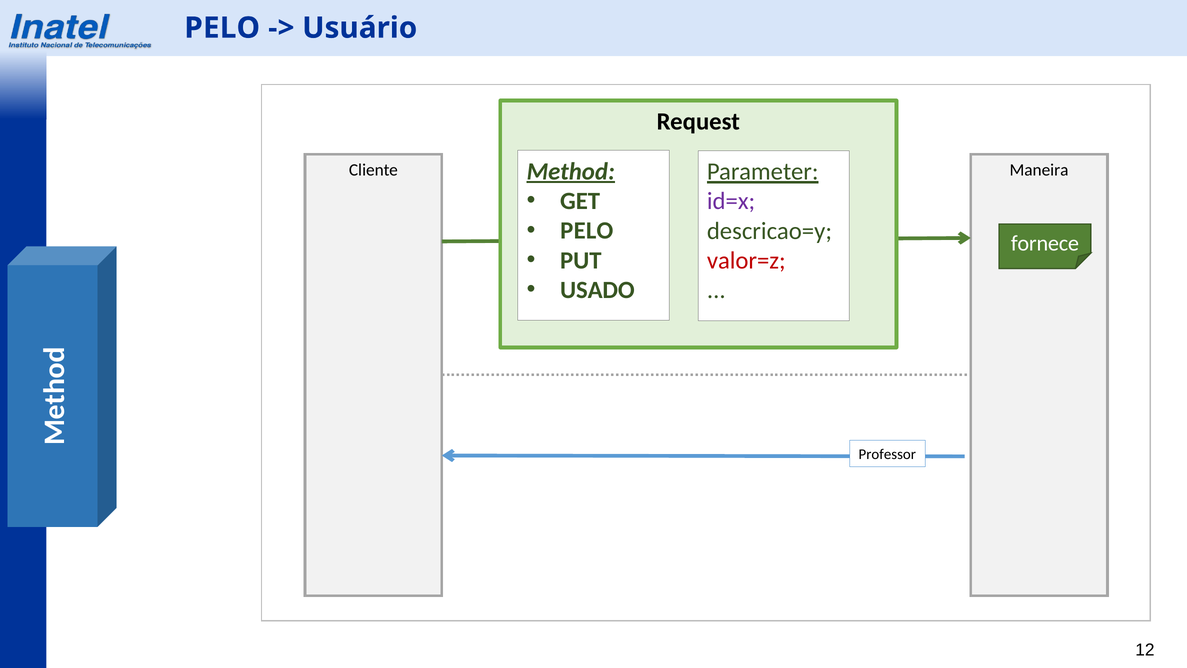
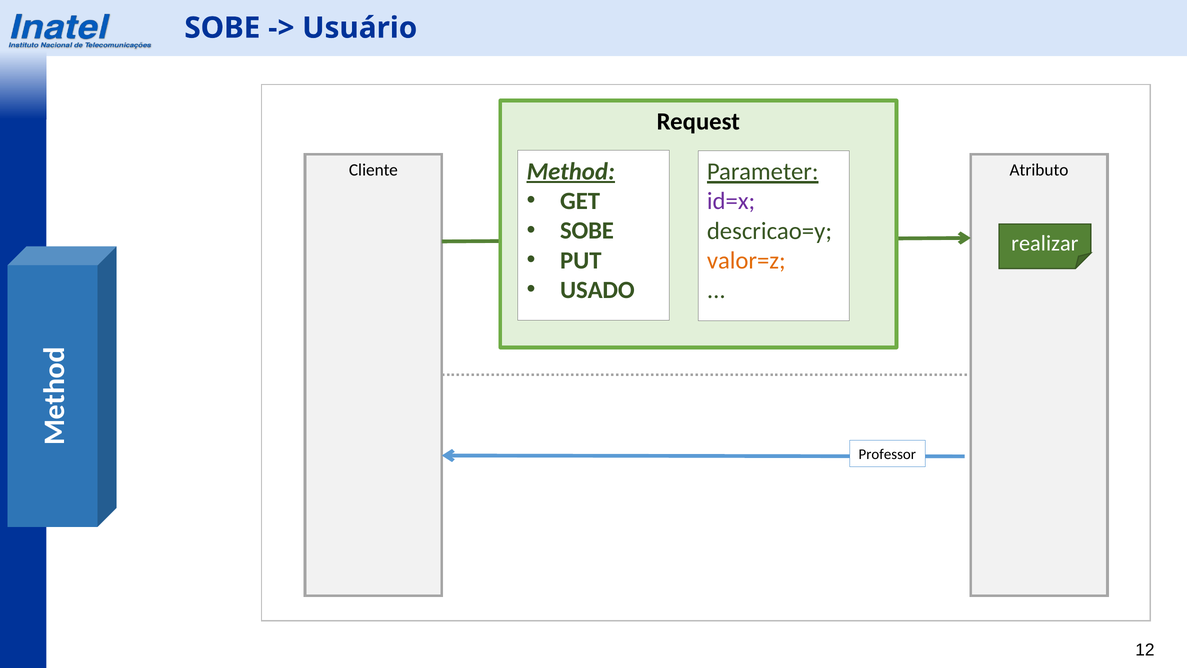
PELO at (222, 28): PELO -> SOBE
Maneira: Maneira -> Atributo
PELO at (587, 231): PELO -> SOBE
fornece: fornece -> realizar
valor=z colour: red -> orange
